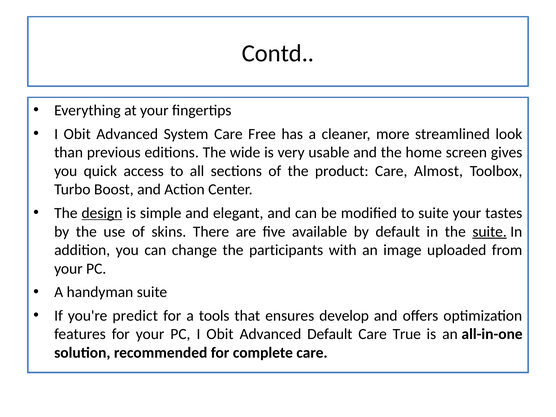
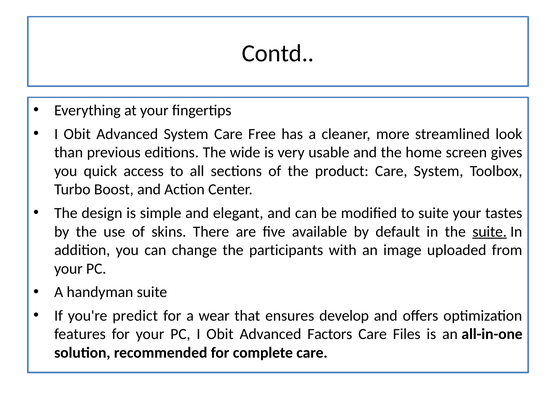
Care Almost: Almost -> System
design underline: present -> none
tools: tools -> wear
Advanced Default: Default -> Factors
True: True -> Files
